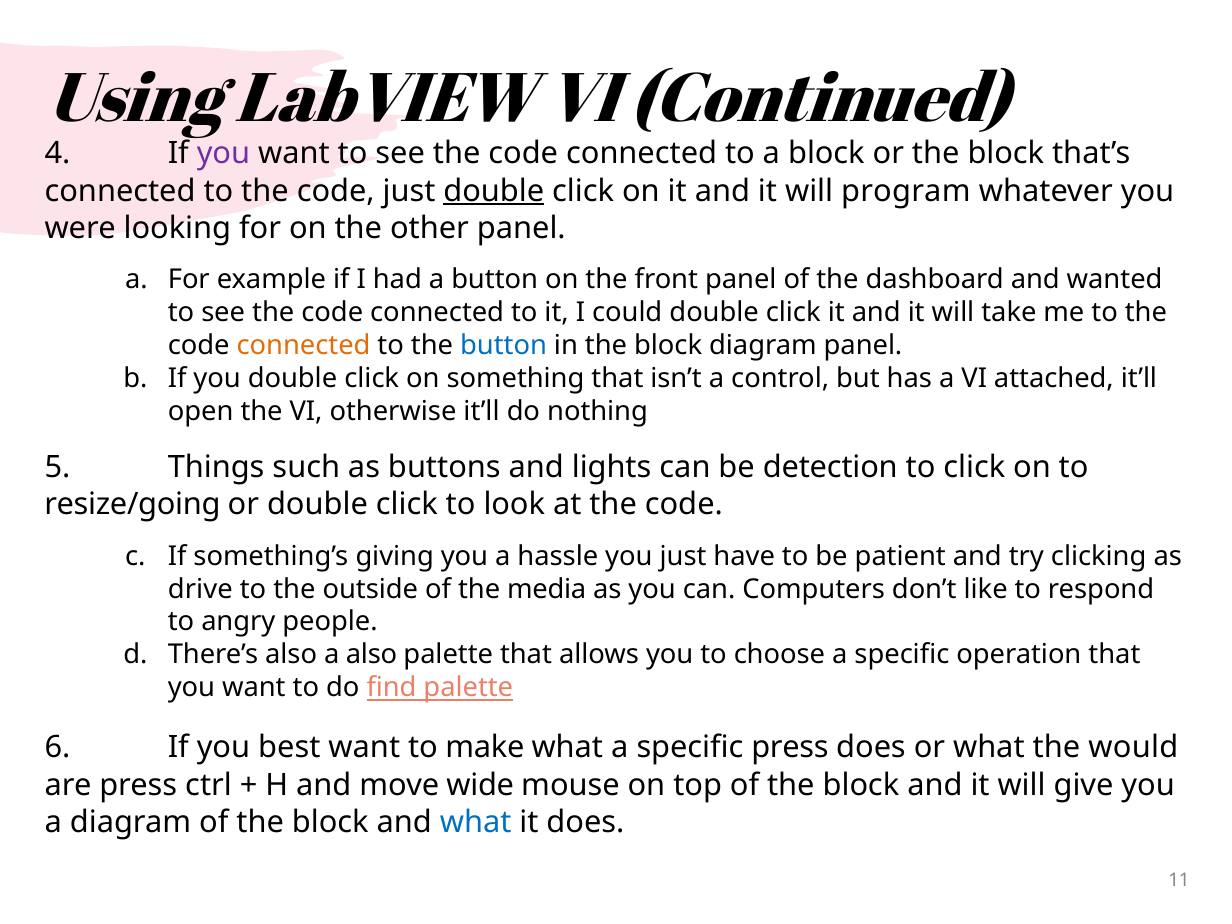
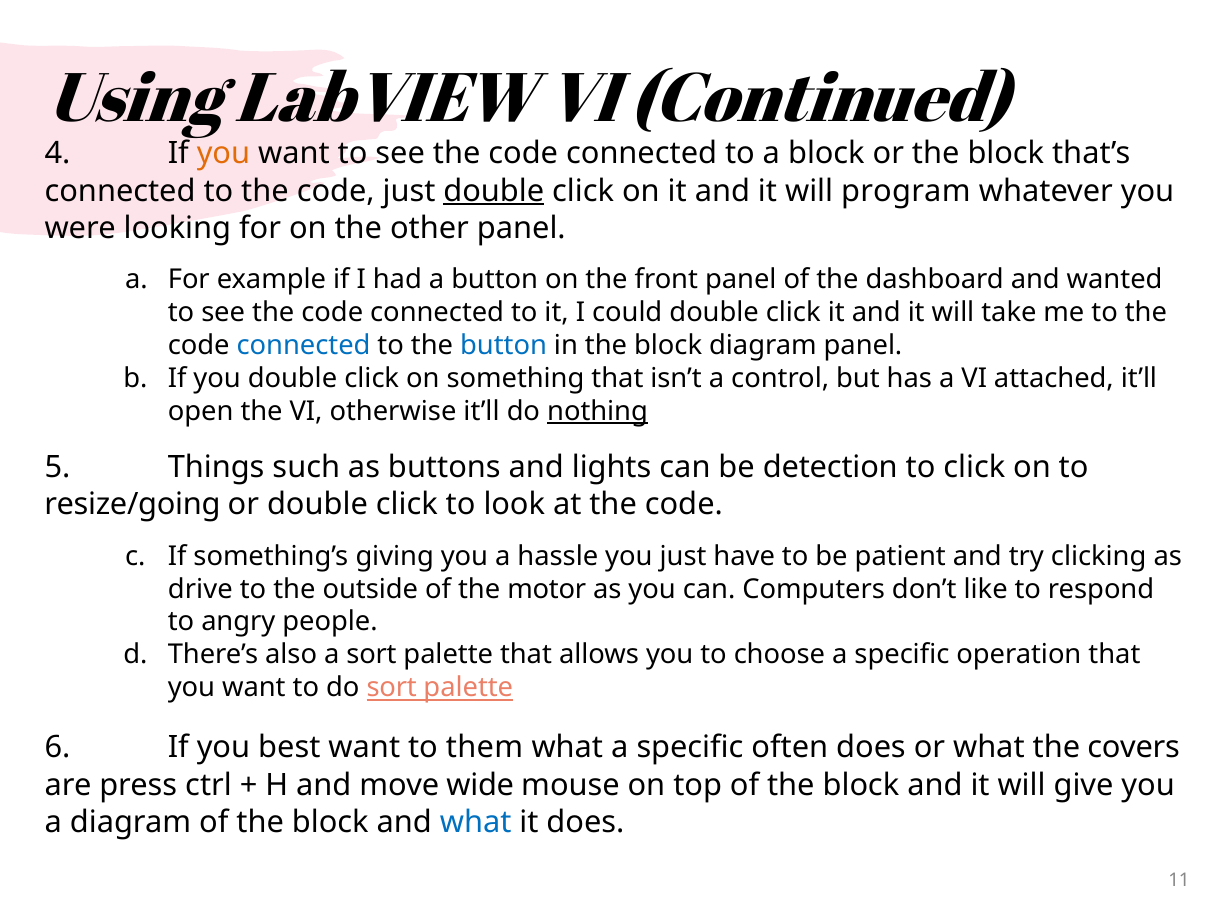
you at (223, 153) colour: purple -> orange
connected at (304, 345) colour: orange -> blue
nothing underline: none -> present
media: media -> motor
a also: also -> sort
do find: find -> sort
make: make -> them
specific press: press -> often
would: would -> covers
